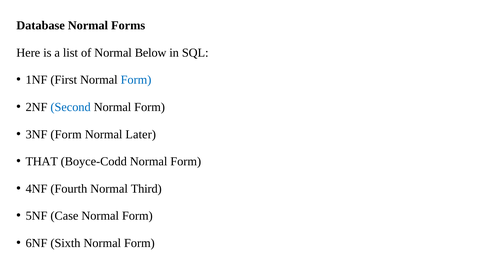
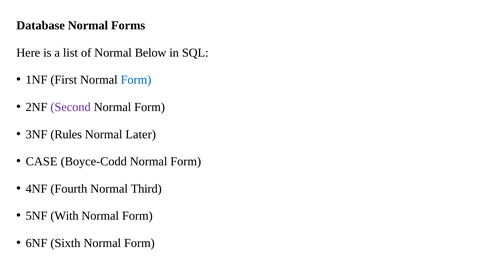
Second colour: blue -> purple
3NF Form: Form -> Rules
THAT: THAT -> CASE
Case: Case -> With
